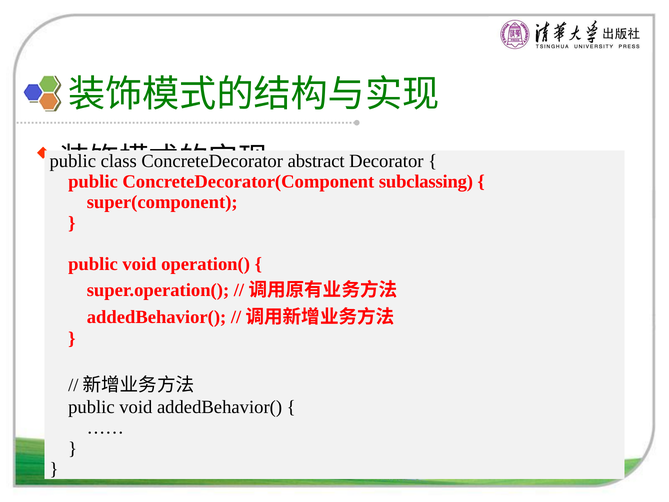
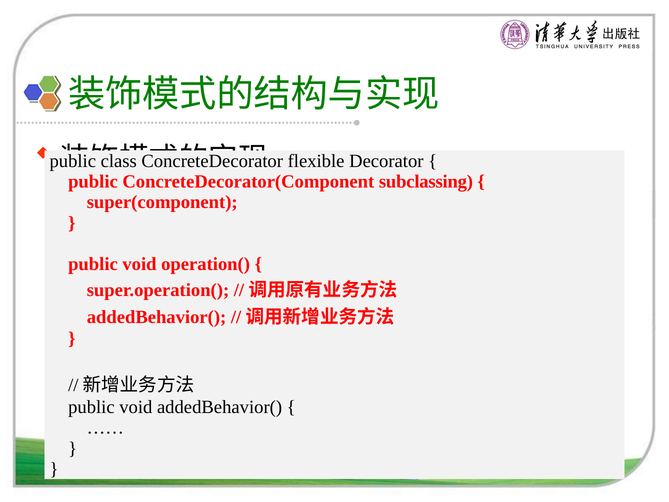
abstract: abstract -> flexible
